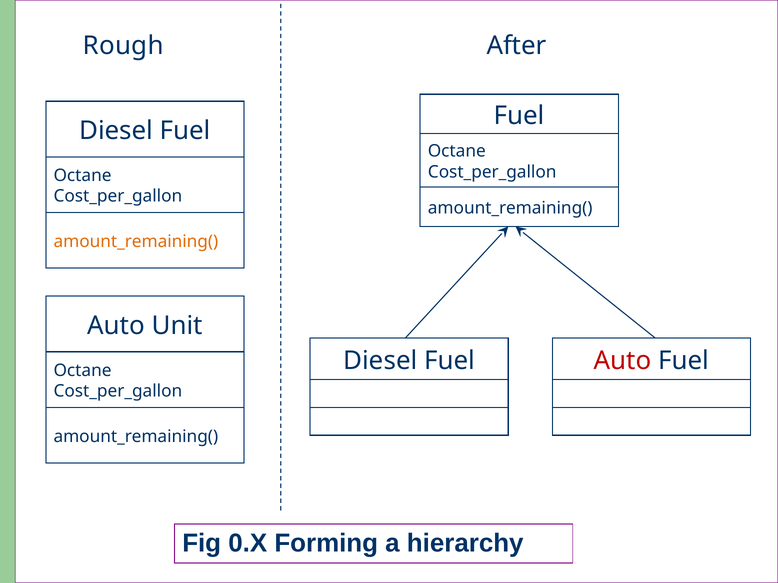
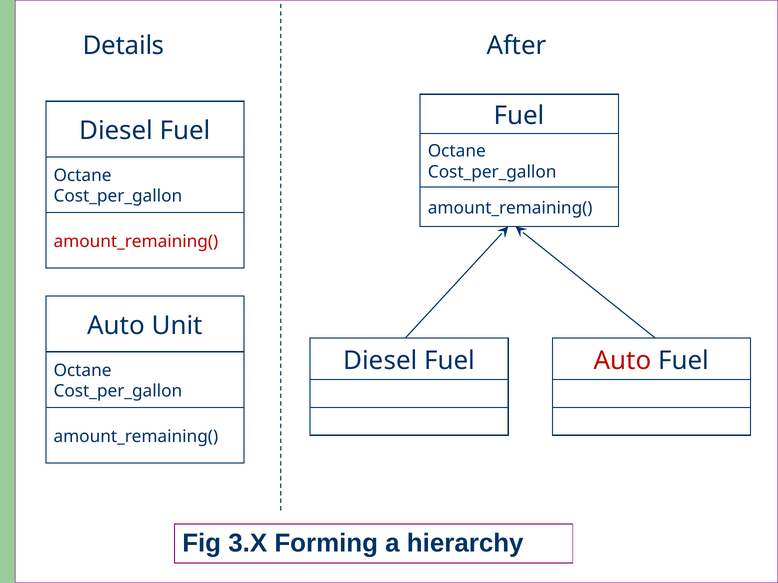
Rough: Rough -> Details
amount_remaining( at (136, 242) colour: orange -> red
0.X: 0.X -> 3.X
